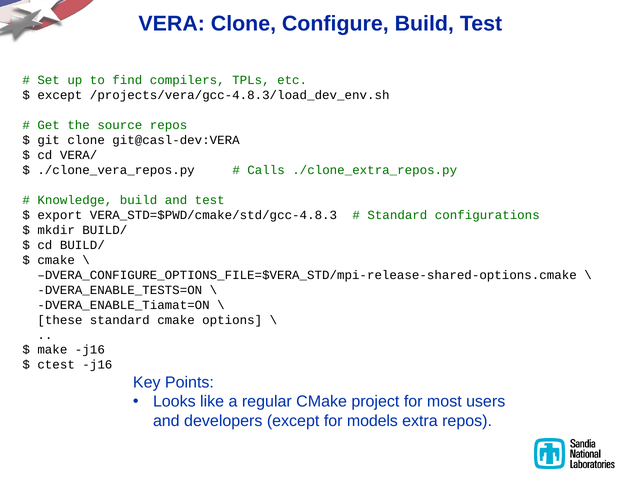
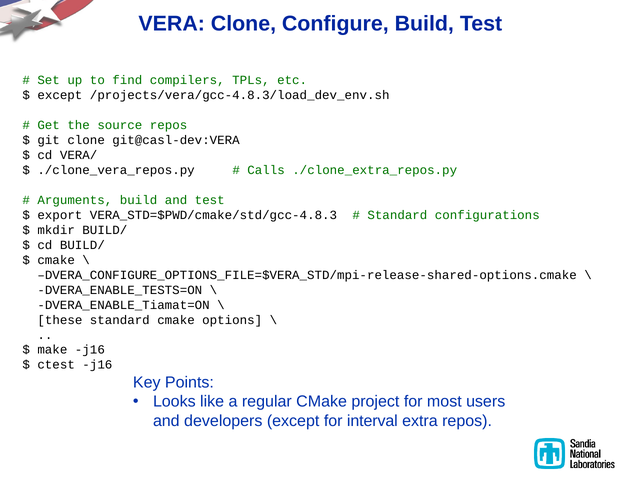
Knowledge: Knowledge -> Arguments
models: models -> interval
